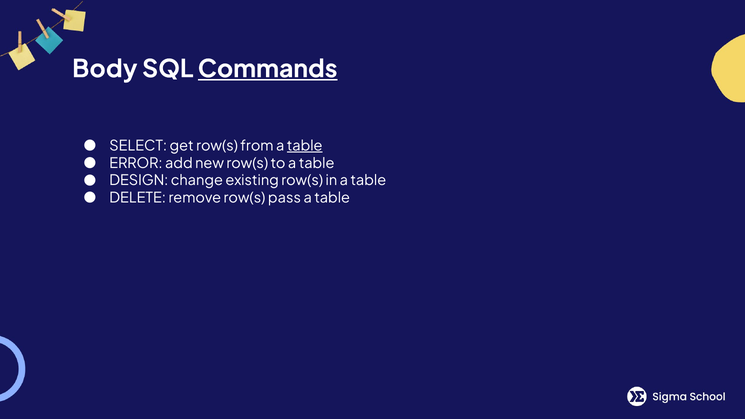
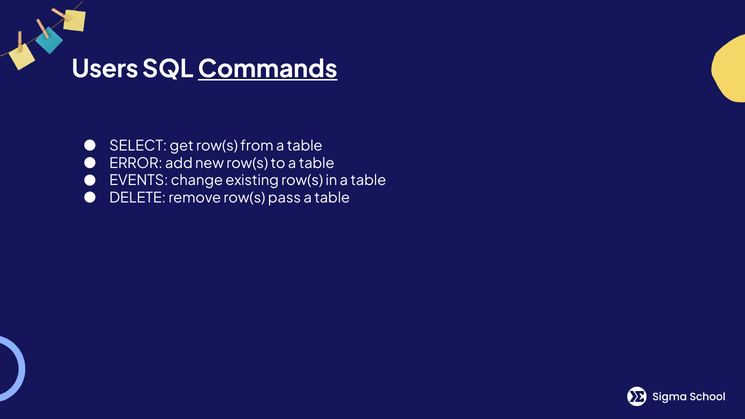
Body: Body -> Users
table at (305, 146) underline: present -> none
DESIGN: DESIGN -> EVENTS
